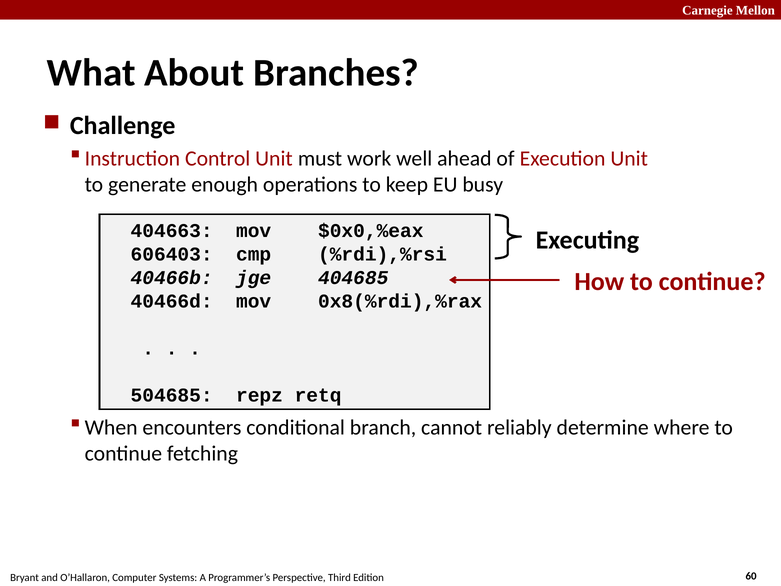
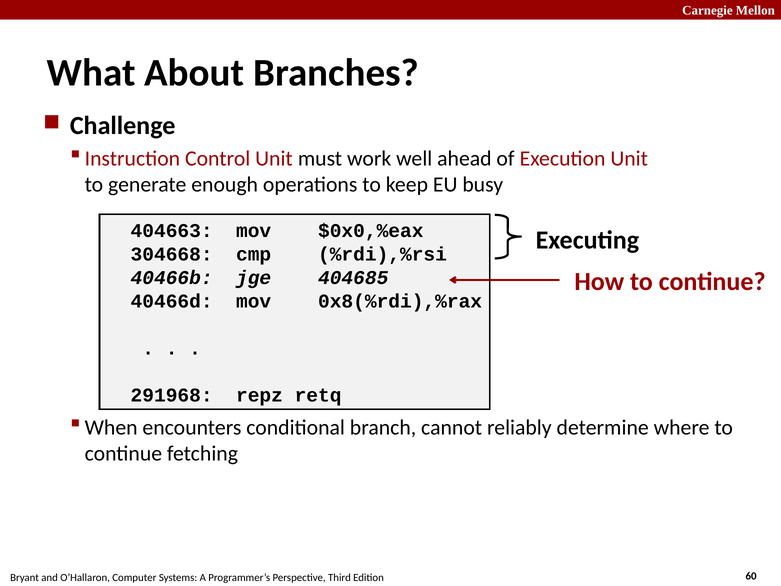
606403: 606403 -> 304668
504685: 504685 -> 291968
